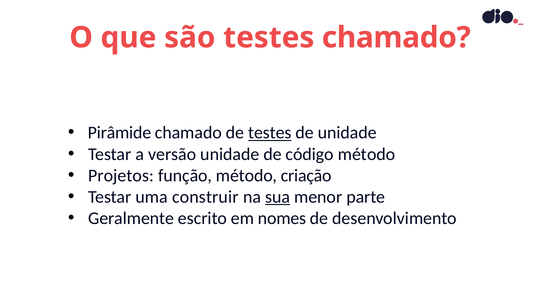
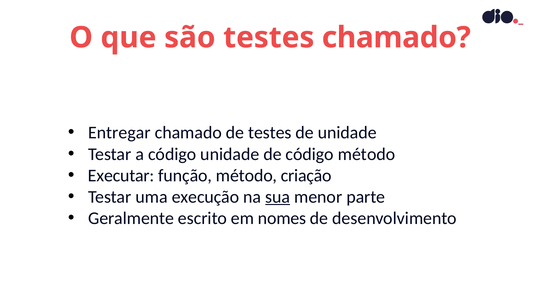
Pirâmide: Pirâmide -> Entregar
testes at (270, 133) underline: present -> none
a versão: versão -> código
Projetos: Projetos -> Executar
construir: construir -> execução
